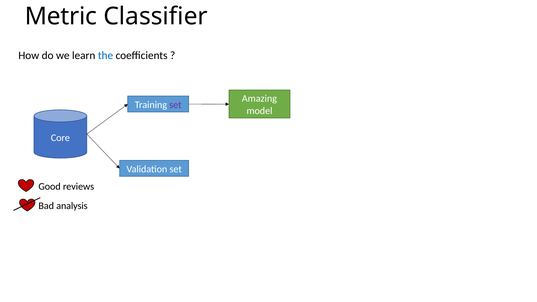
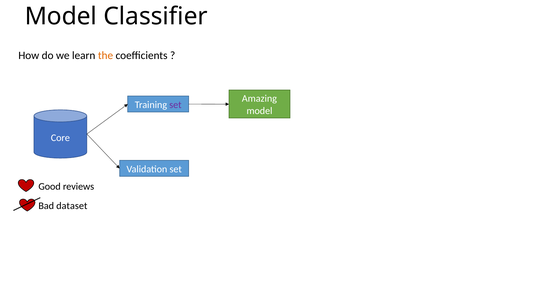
Metric at (61, 16): Metric -> Model
the colour: blue -> orange
analysis: analysis -> dataset
